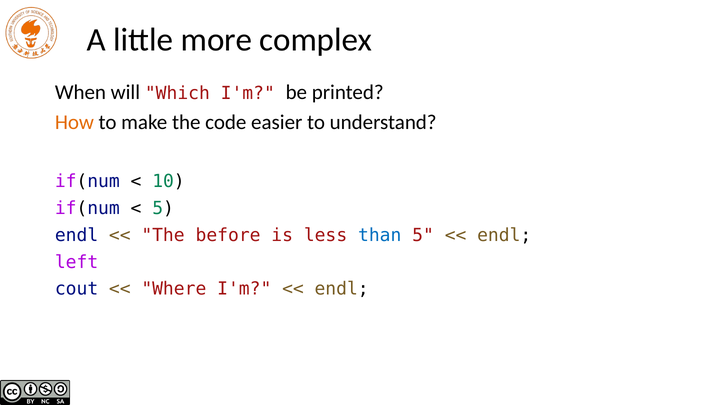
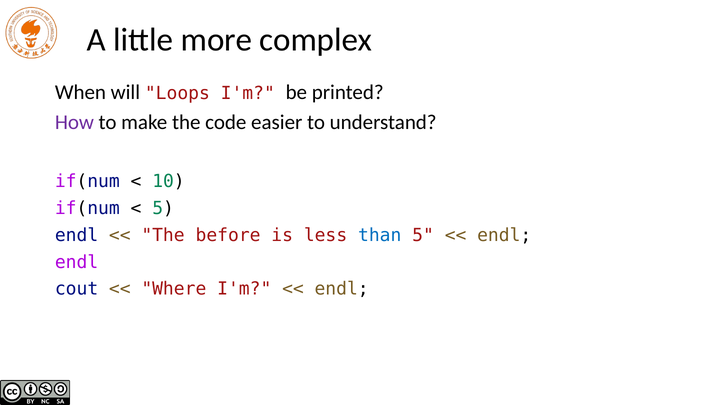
Which: Which -> Loops
How colour: orange -> purple
left at (77, 262): left -> endl
